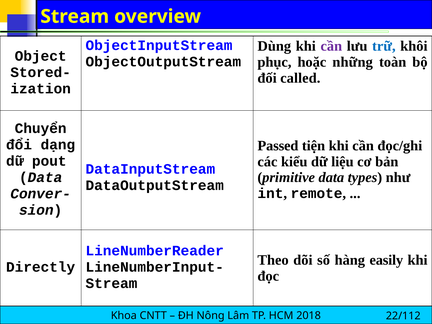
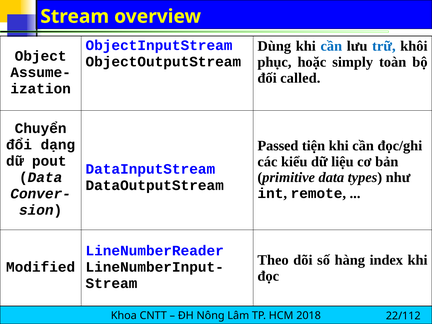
cần at (331, 46) colour: purple -> blue
những: những -> simply
Stored-: Stored- -> Assume-
easily: easily -> index
Directly: Directly -> Modified
